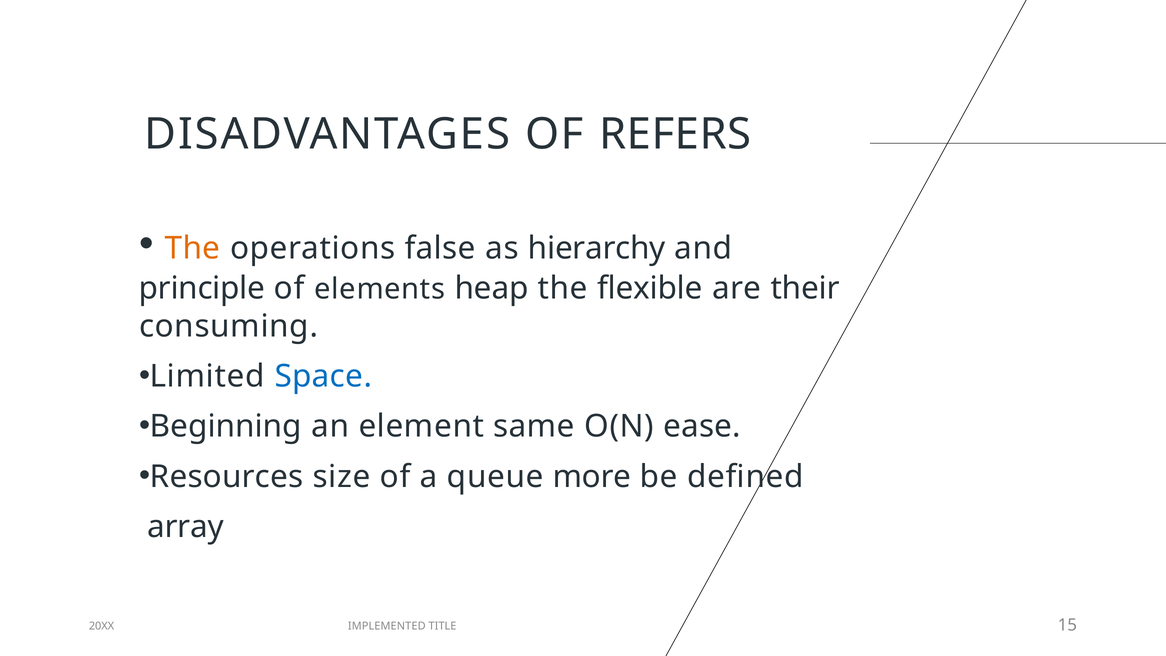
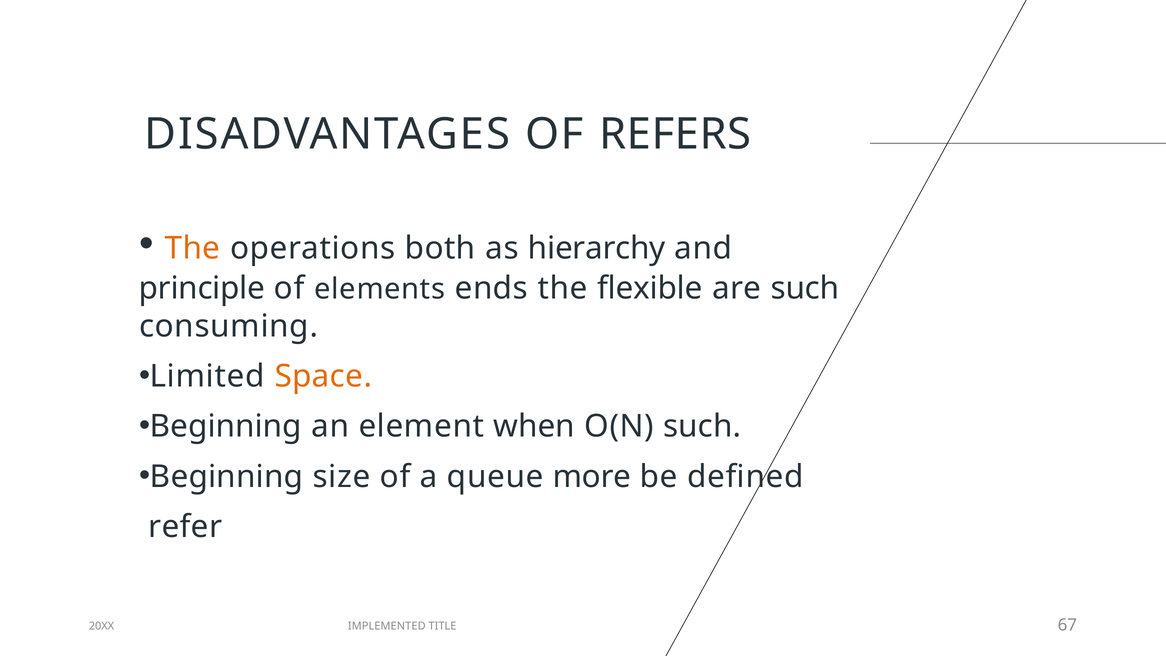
false: false -> both
heap: heap -> ends
are their: their -> such
Space colour: blue -> orange
same: same -> when
O(N ease: ease -> such
Resources at (227, 477): Resources -> Beginning
array: array -> refer
15: 15 -> 67
